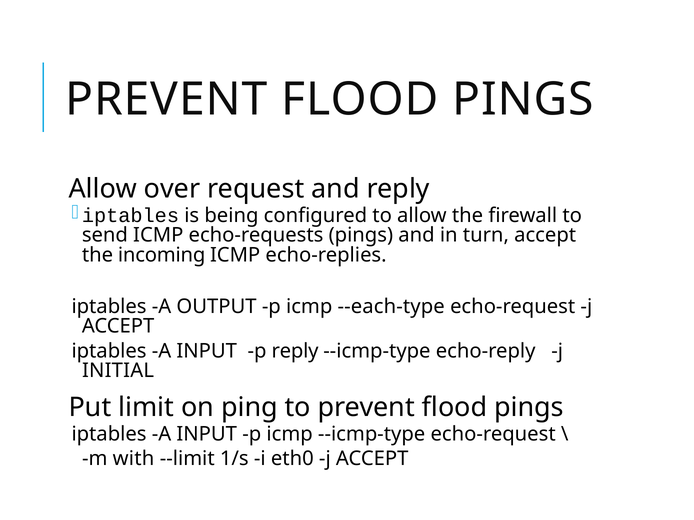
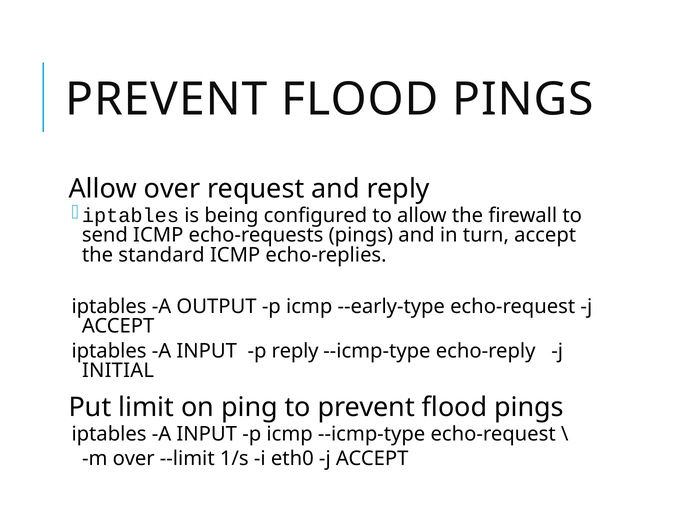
incoming: incoming -> standard
--each-type: --each-type -> --early-type
m with: with -> over
